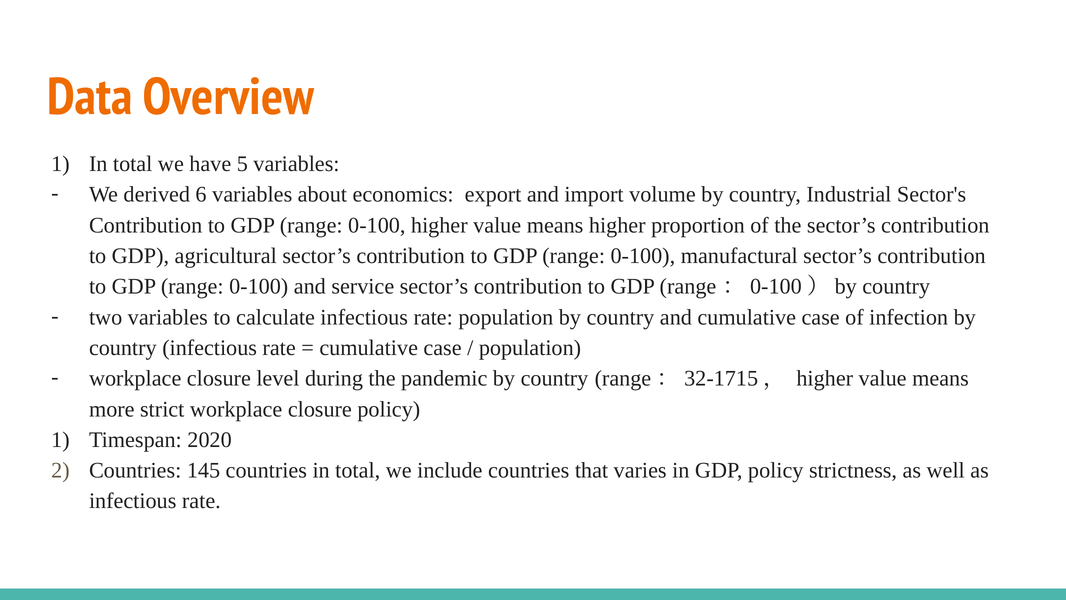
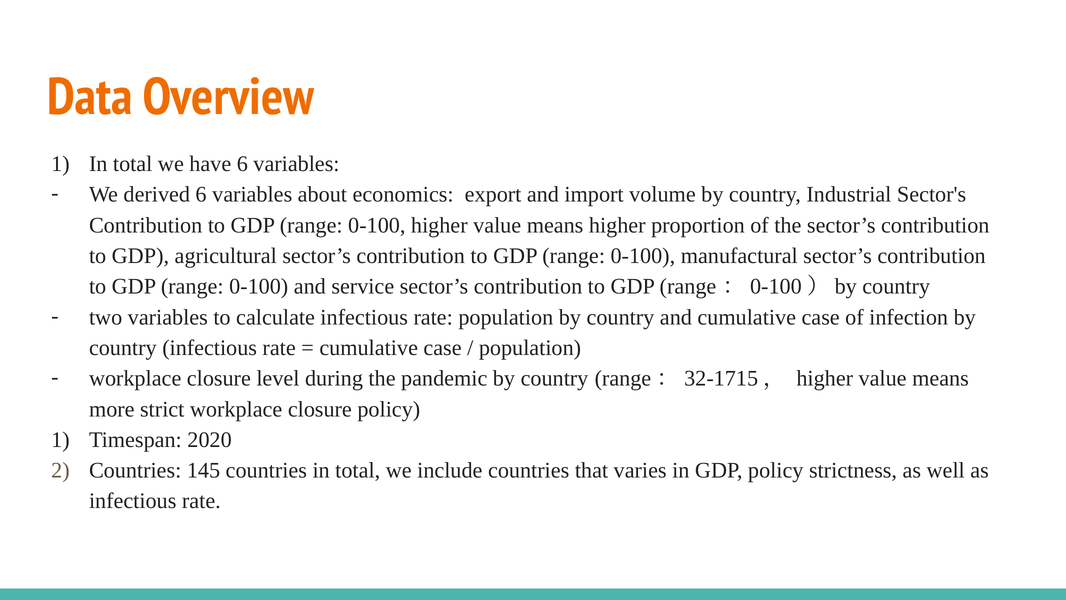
have 5: 5 -> 6
